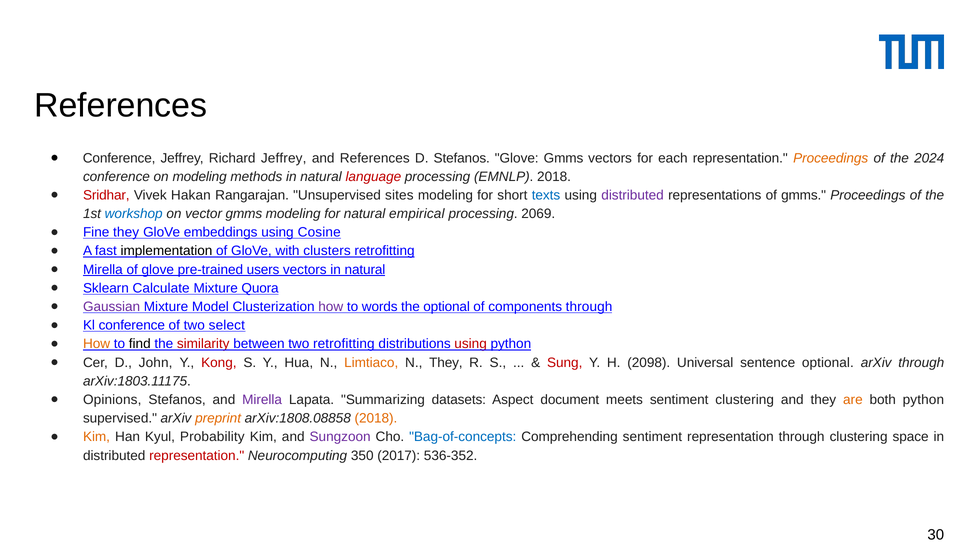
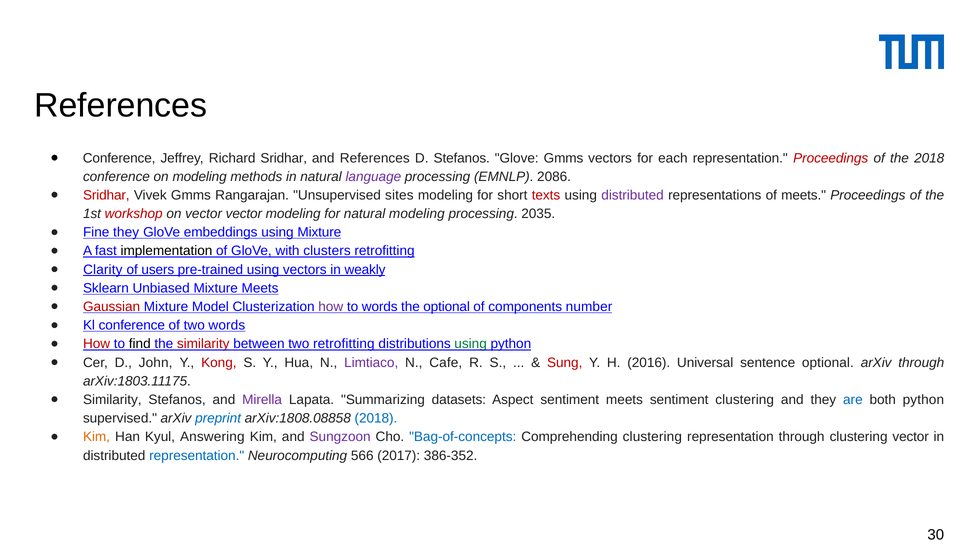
Richard Jeffrey: Jeffrey -> Sridhar
Proceedings at (831, 158) colour: orange -> red
the 2024: 2024 -> 2018
language colour: red -> purple
EMNLP 2018: 2018 -> 2086
Vivek Hakan: Hakan -> Gmms
texts colour: blue -> red
of gmms: gmms -> meets
workshop colour: blue -> red
vector gmms: gmms -> vector
natural empirical: empirical -> modeling
2069: 2069 -> 2035
using Cosine: Cosine -> Mixture
Mirella at (103, 270): Mirella -> Clarity
glove at (158, 270): glove -> users
pre-trained users: users -> using
vectors in natural: natural -> weakly
Calculate: Calculate -> Unbiased
Mixture Quora: Quora -> Meets
Gaussian colour: purple -> red
components through: through -> number
two select: select -> words
How at (97, 344) colour: orange -> red
using at (471, 344) colour: red -> green
Limtiaco colour: orange -> purple
N They: They -> Cafe
2098: 2098 -> 2016
Opinions at (112, 400): Opinions -> Similarity
Aspect document: document -> sentiment
are colour: orange -> blue
preprint colour: orange -> blue
2018 at (376, 418) colour: orange -> blue
Probability: Probability -> Answering
Comprehending sentiment: sentiment -> clustering
clustering space: space -> vector
representation at (197, 456) colour: red -> blue
350: 350 -> 566
536-352: 536-352 -> 386-352
